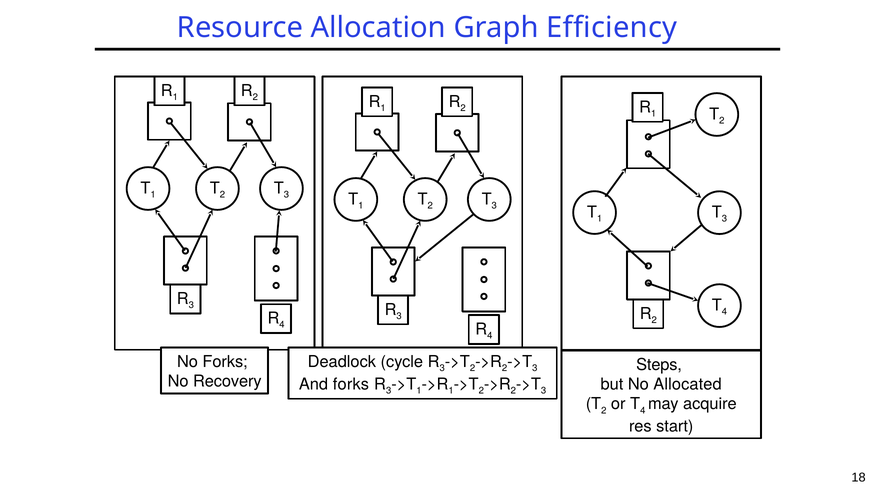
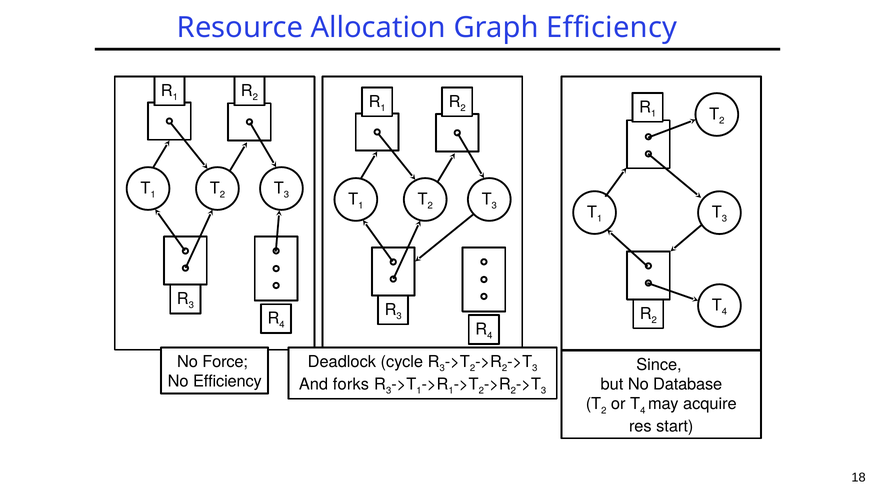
No Forks: Forks -> Force
Steps: Steps -> Since
No Recovery: Recovery -> Efficiency
Allocated: Allocated -> Database
